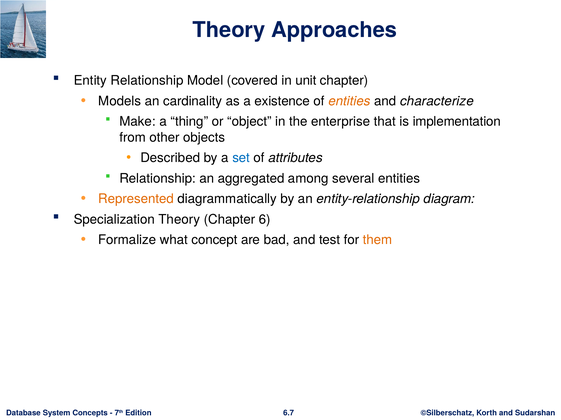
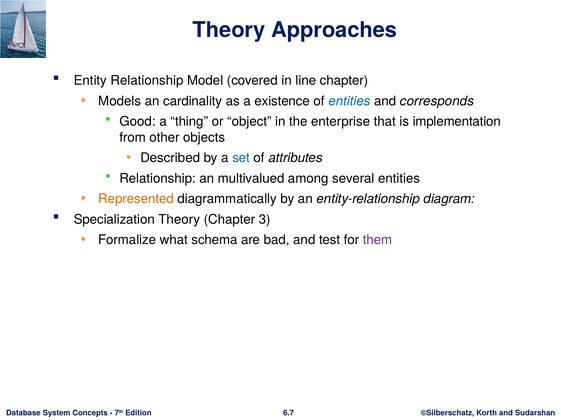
unit: unit -> line
entities at (349, 101) colour: orange -> blue
characterize: characterize -> corresponds
Make: Make -> Good
aggregated: aggregated -> multivalued
6: 6 -> 3
concept: concept -> schema
them colour: orange -> purple
